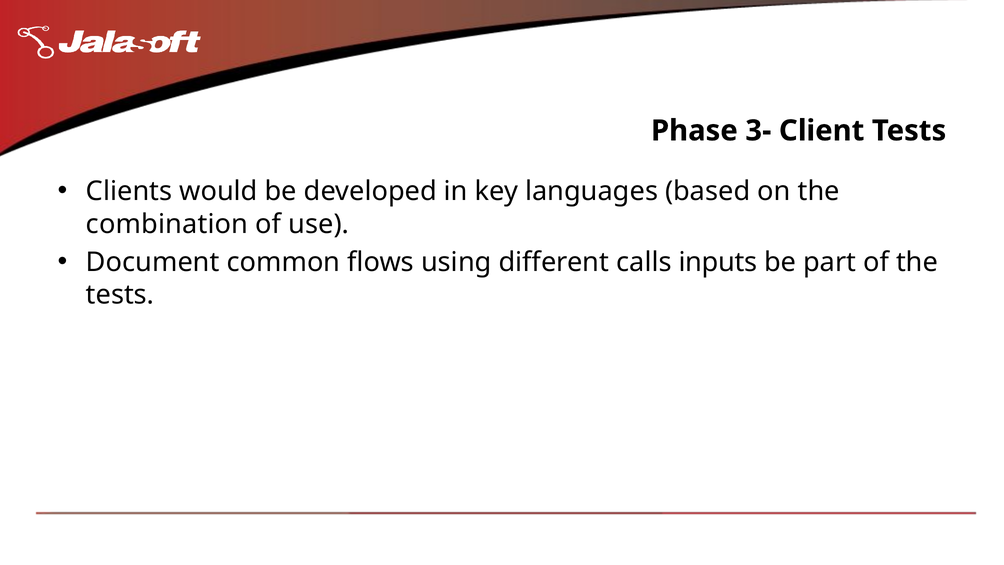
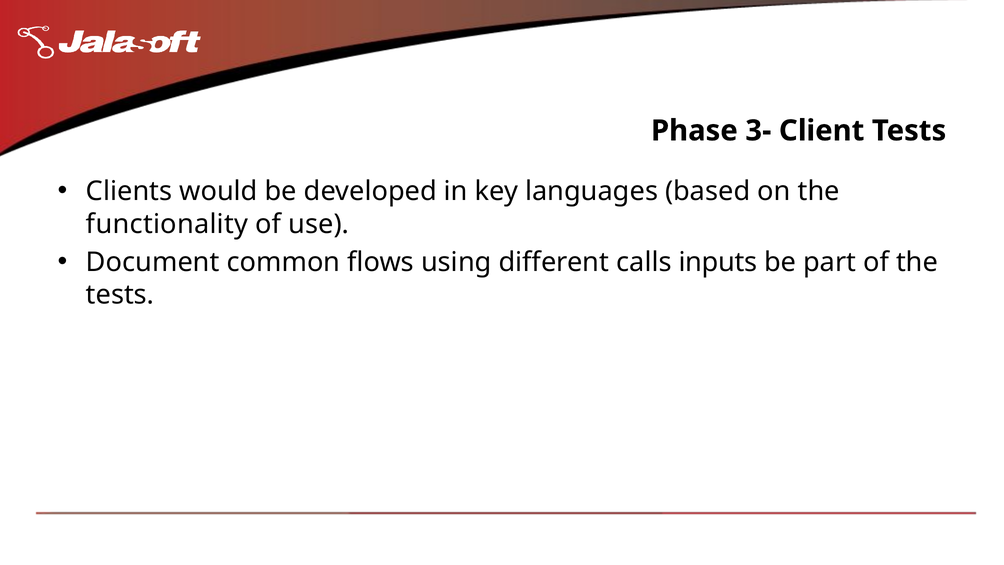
combination: combination -> functionality
